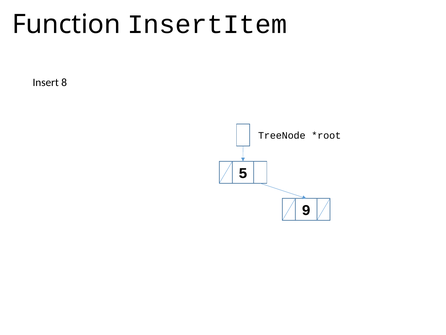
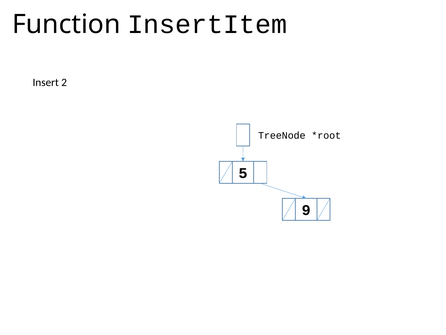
8: 8 -> 2
